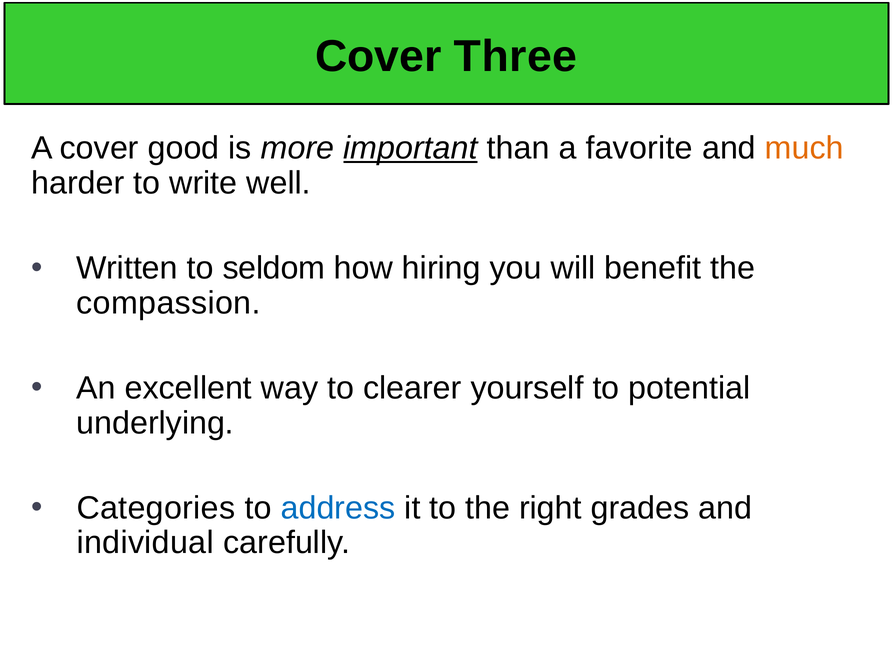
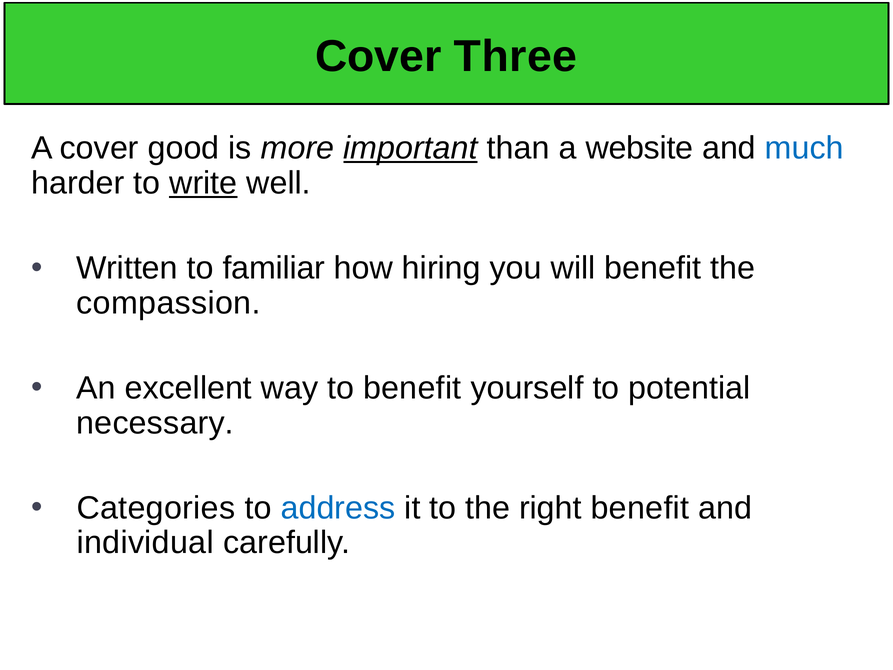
favorite: favorite -> website
much colour: orange -> blue
write underline: none -> present
seldom: seldom -> familiar
to clearer: clearer -> benefit
underlying: underlying -> necessary
right grades: grades -> benefit
